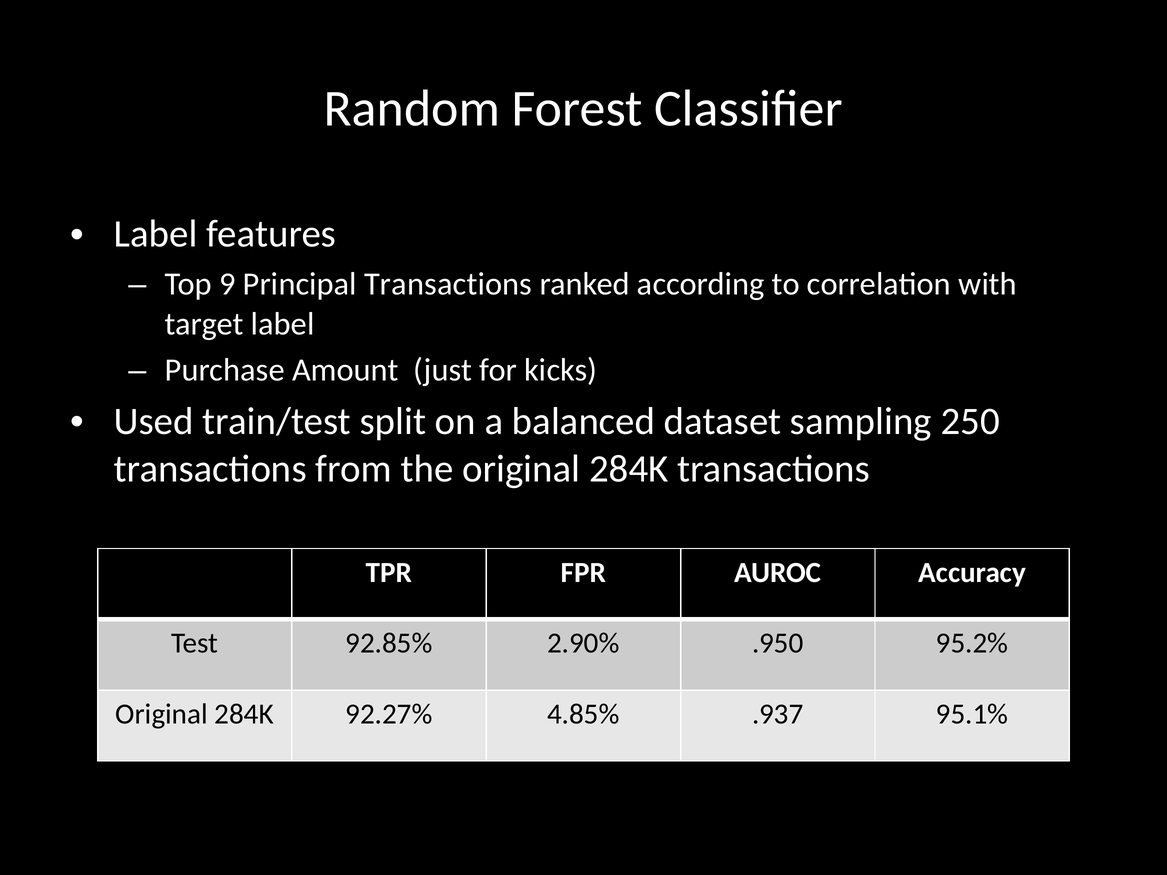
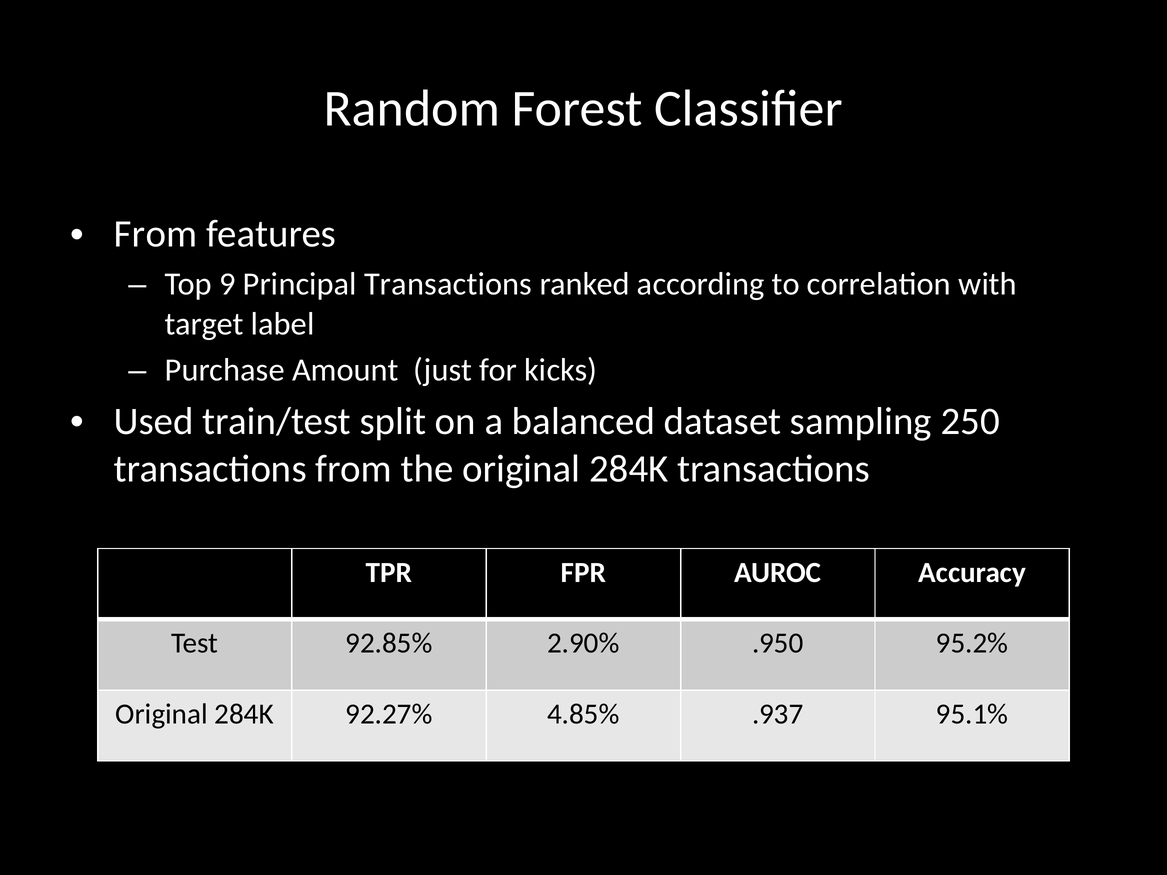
Label at (156, 234): Label -> From
